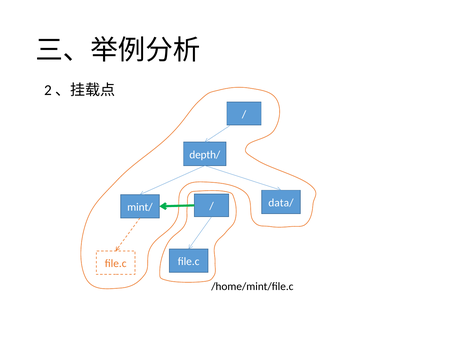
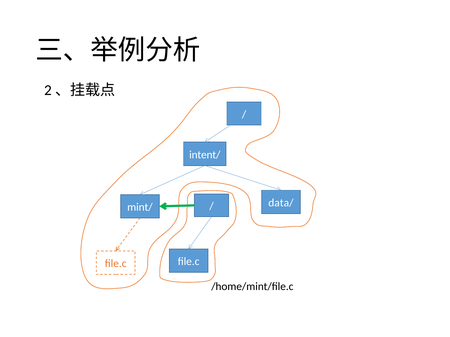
depth/: depth/ -> intent/
